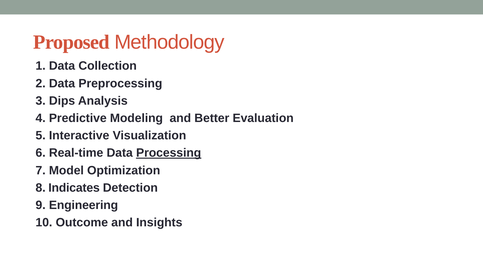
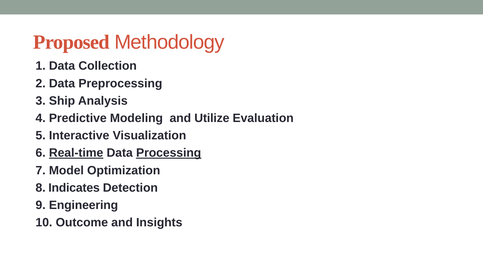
Dips: Dips -> Ship
Better: Better -> Utilize
Real-time underline: none -> present
